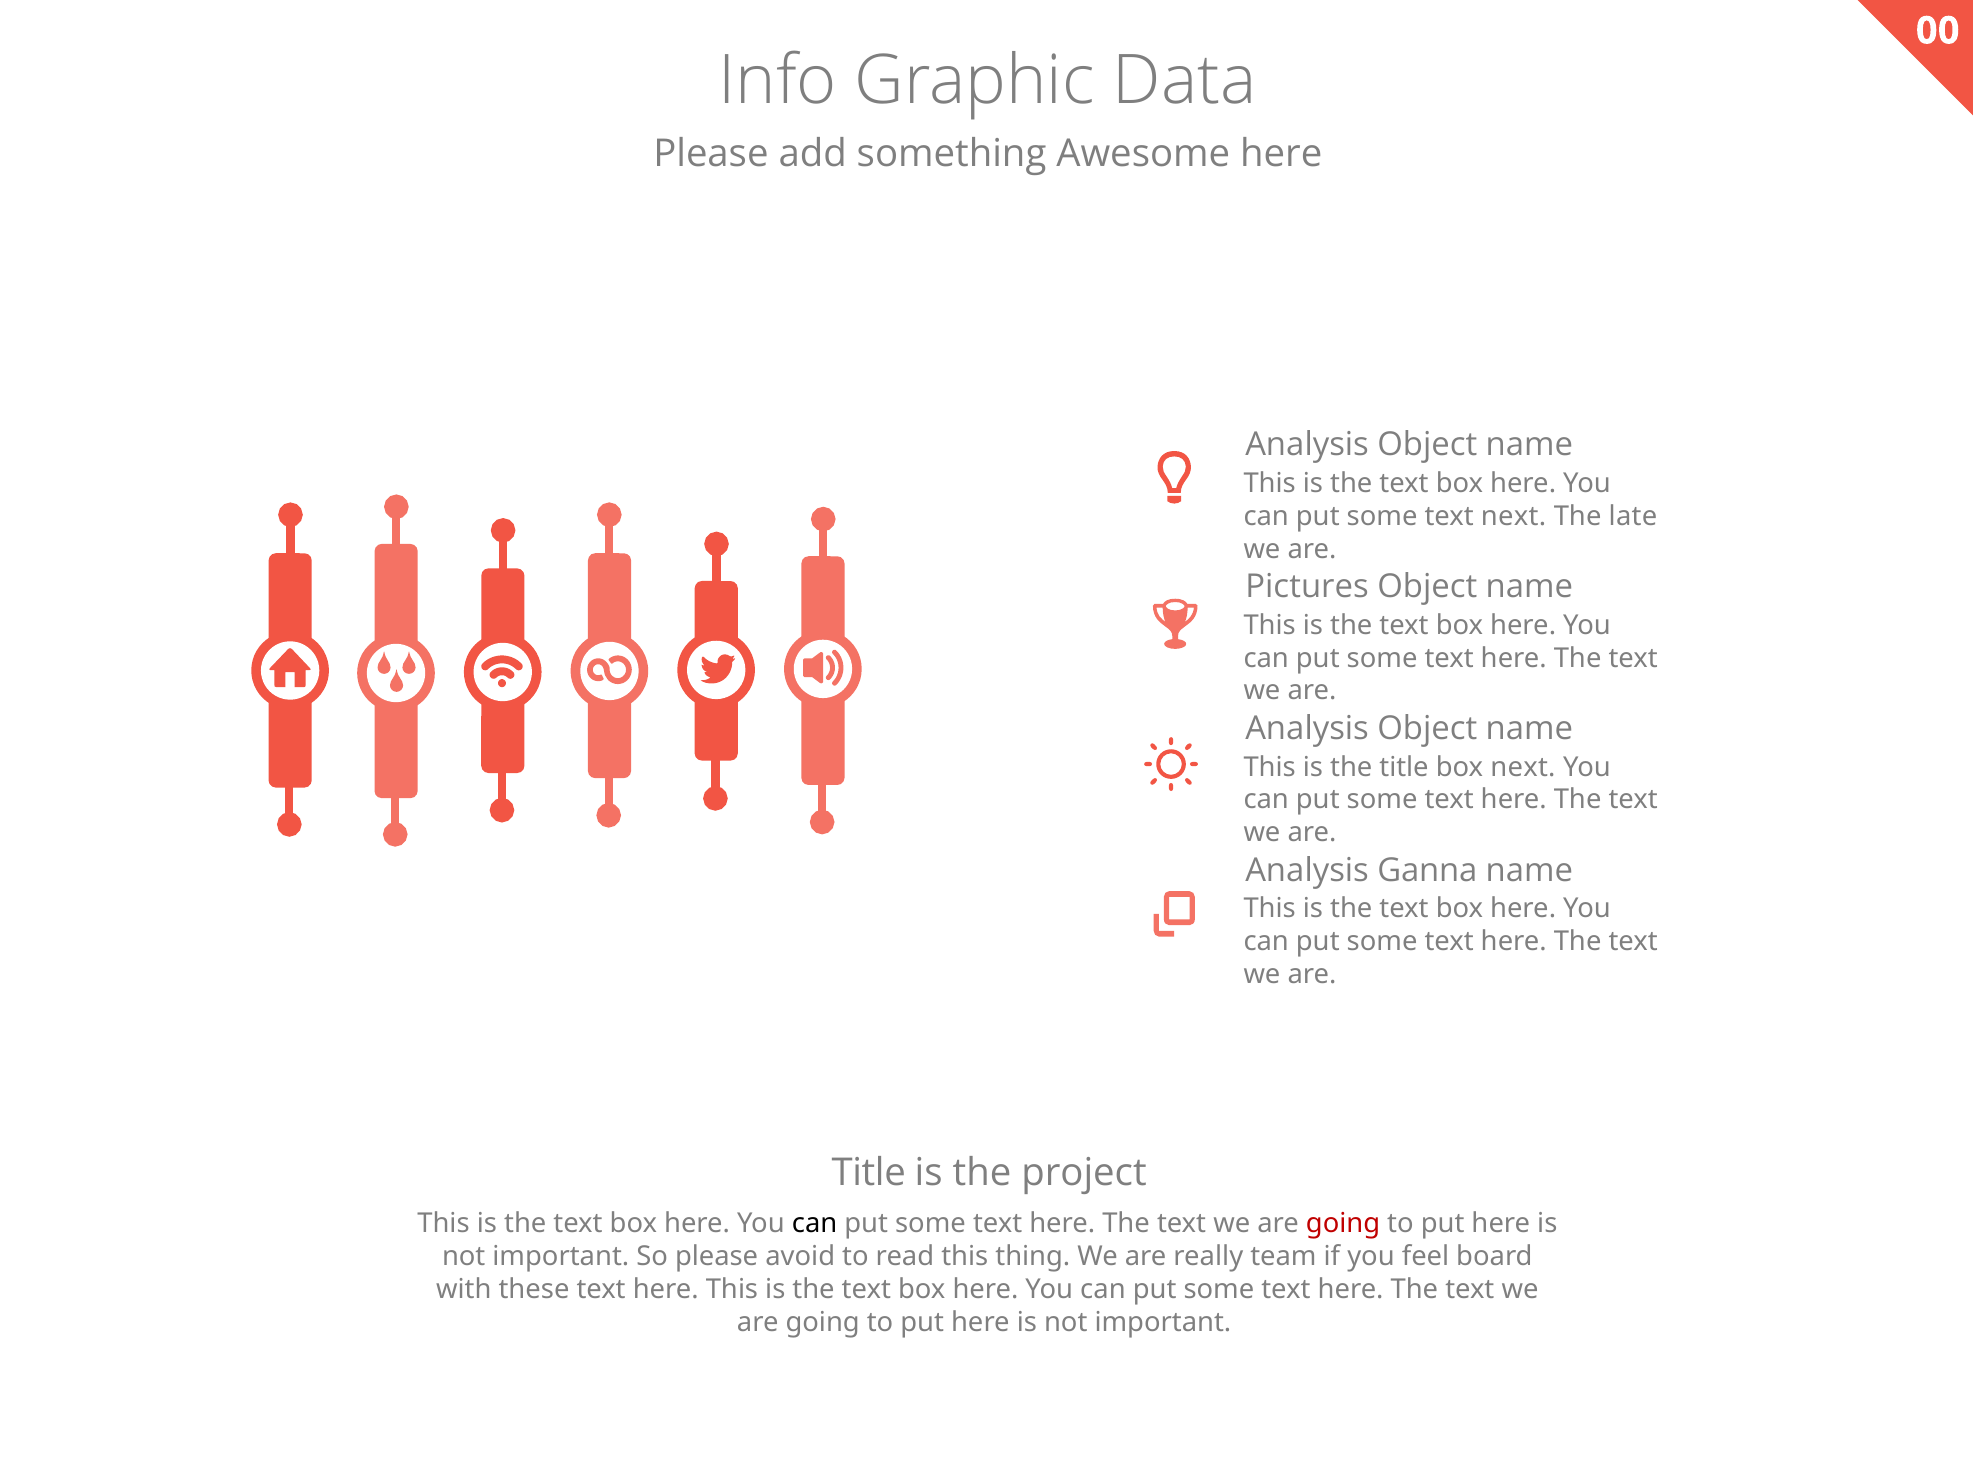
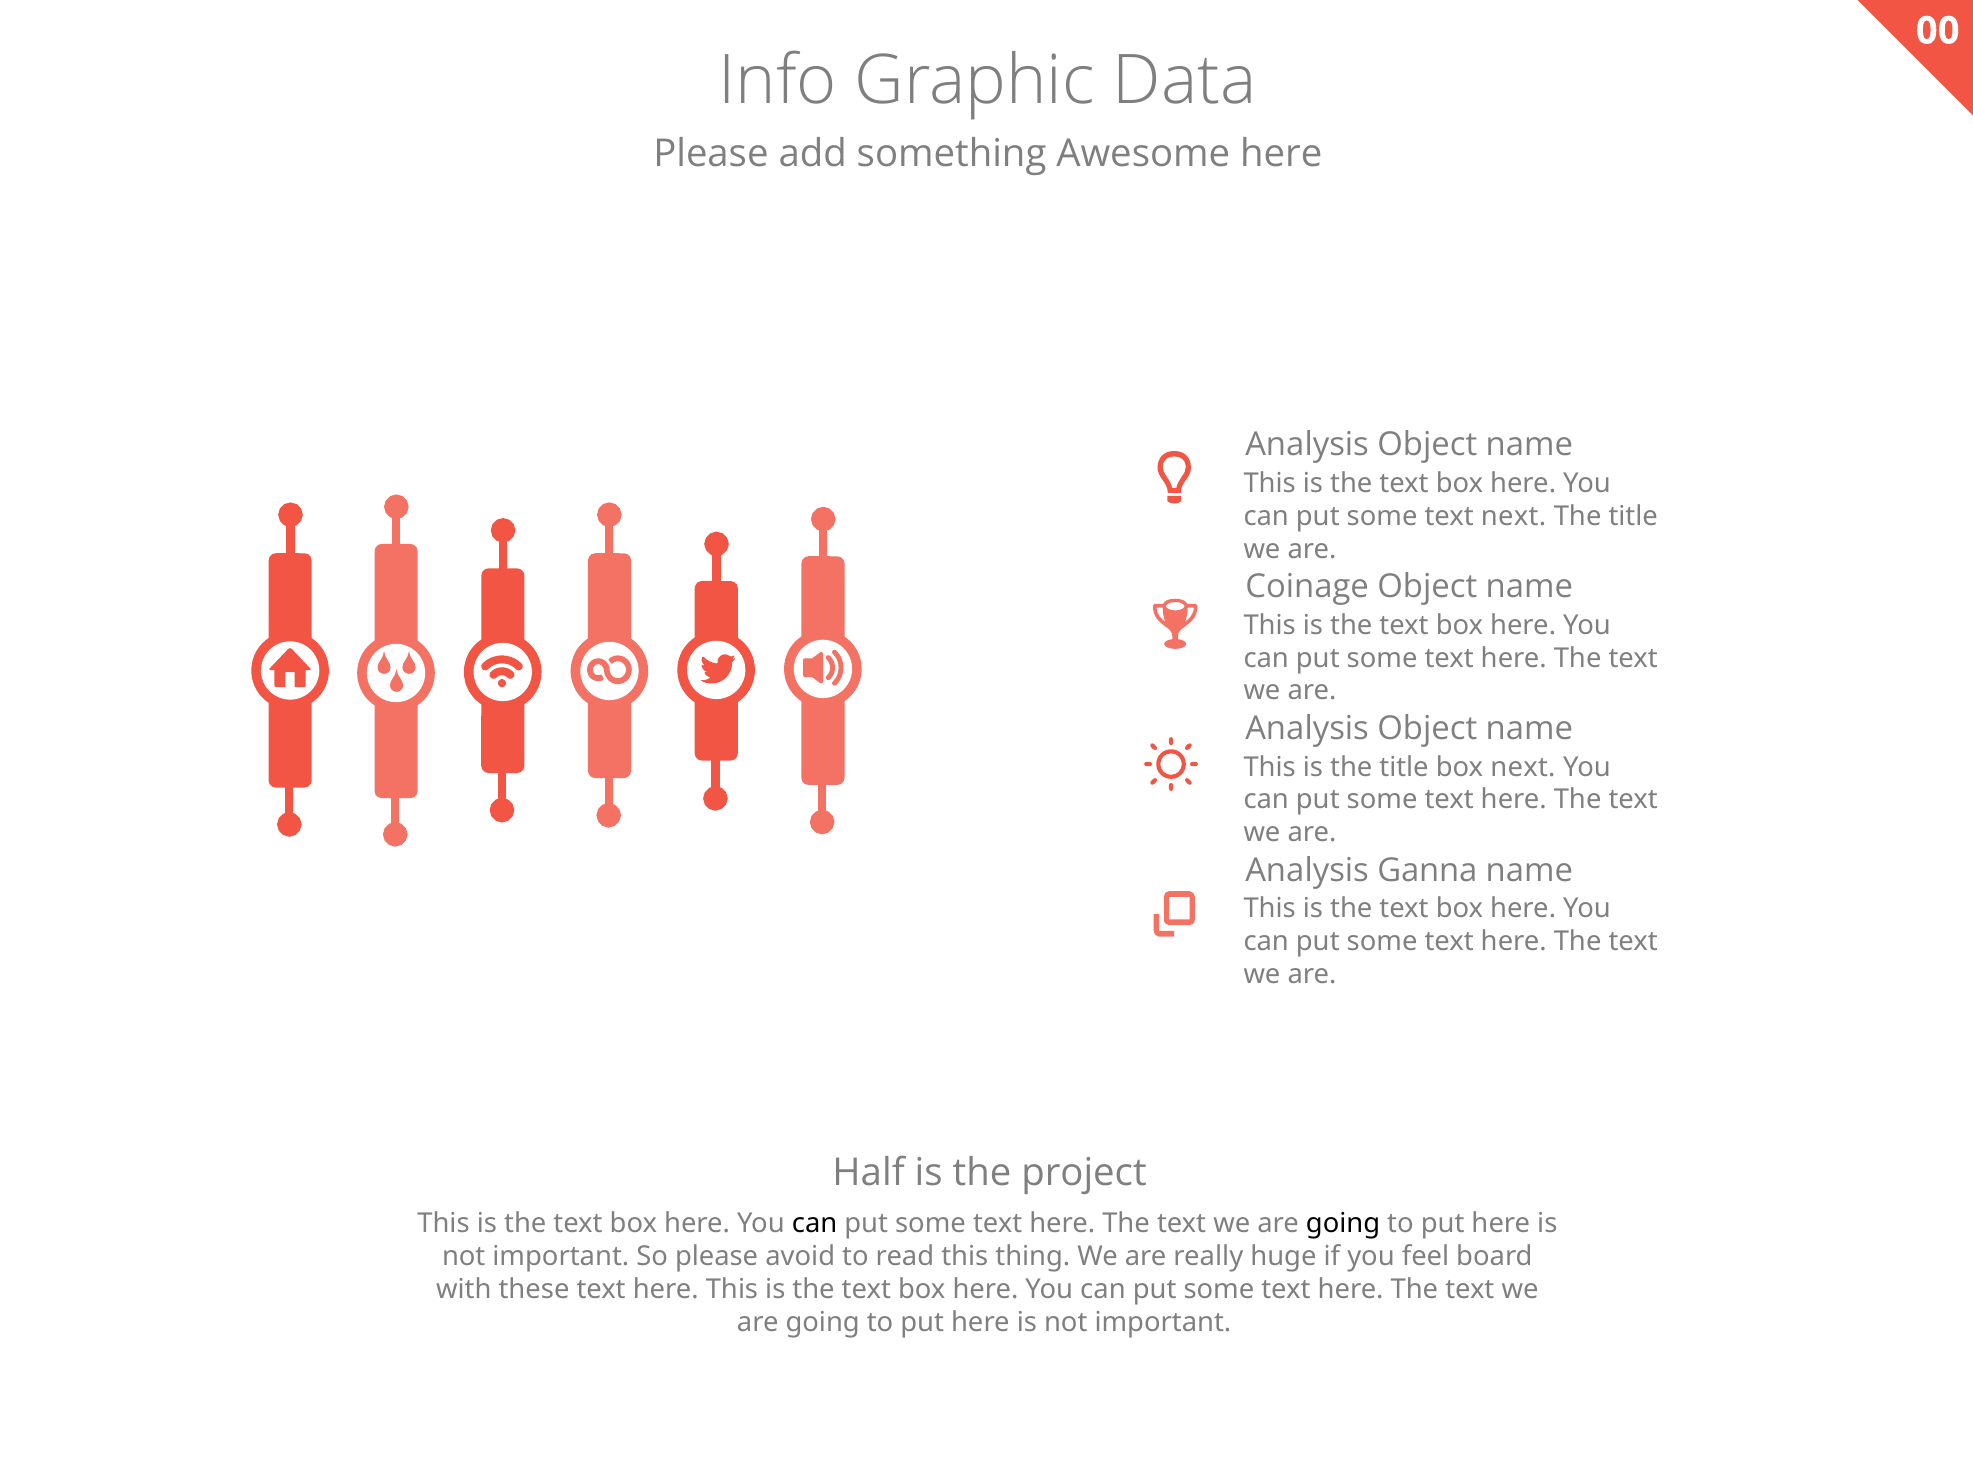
late at (1633, 516): late -> title
Pictures: Pictures -> Coinage
Title at (869, 1173): Title -> Half
going at (1343, 1223) colour: red -> black
team: team -> huge
